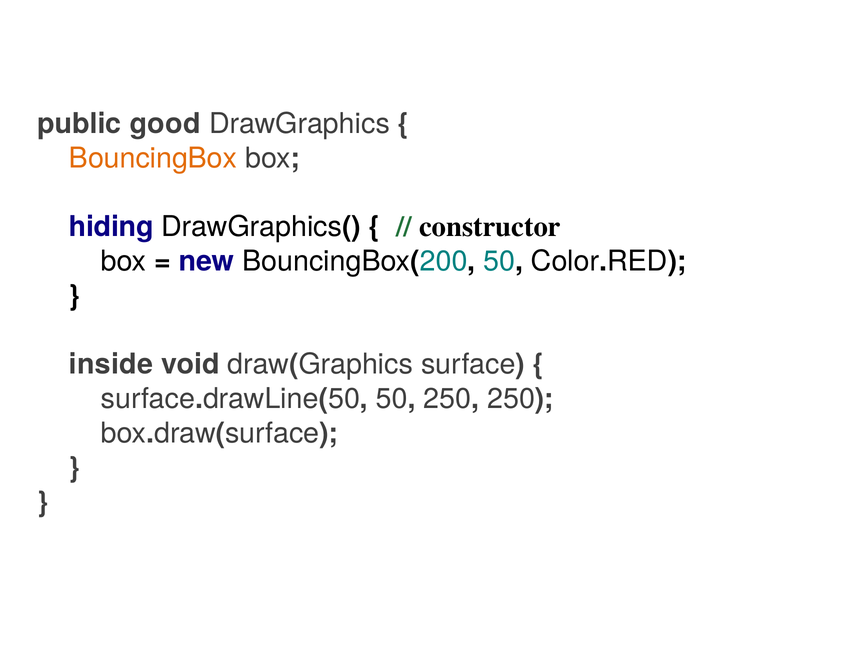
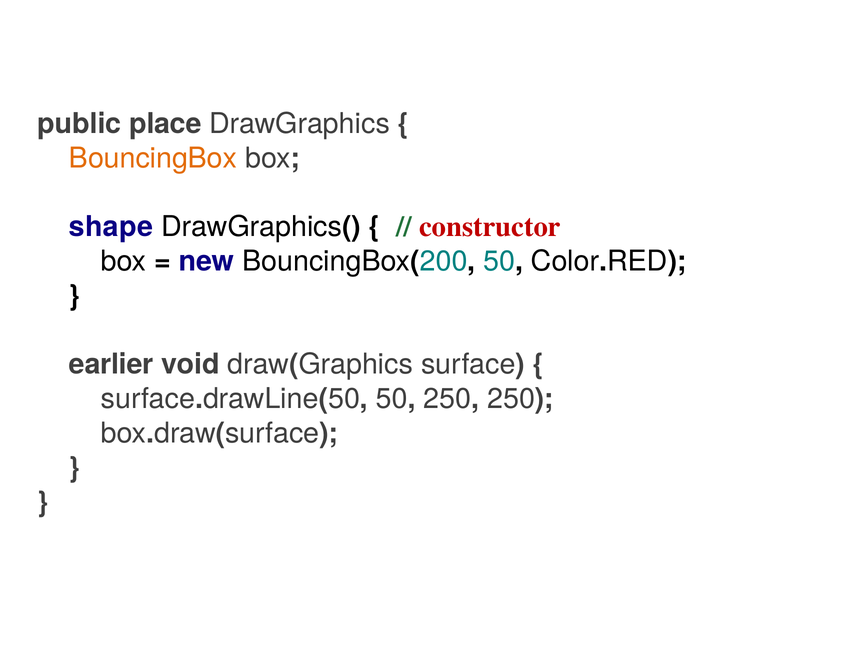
good: good -> place
hiding: hiding -> shape
constructor colour: black -> red
inside: inside -> earlier
